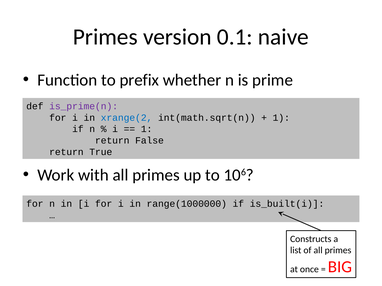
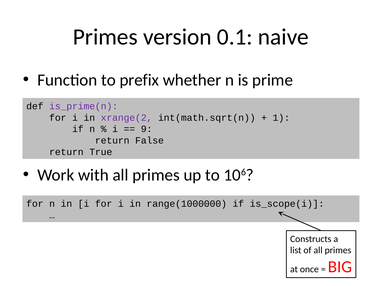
xrange(2 colour: blue -> purple
1 at (147, 129): 1 -> 9
is_built(i: is_built(i -> is_scope(i
